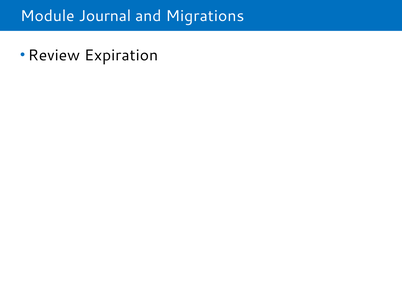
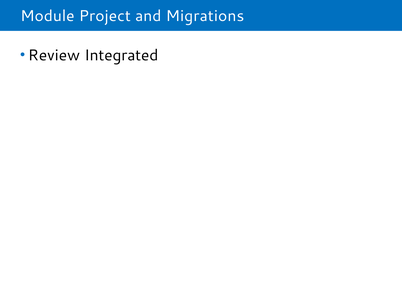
Journal: Journal -> Project
Expiration: Expiration -> Integrated
